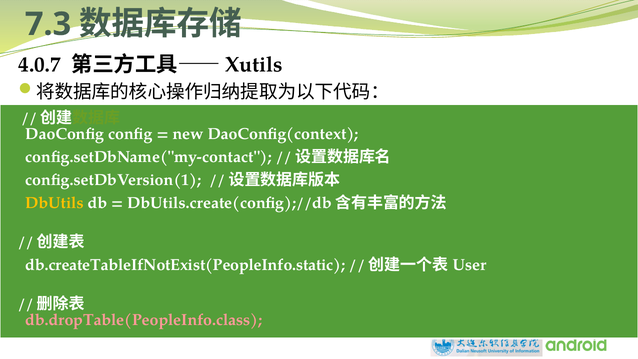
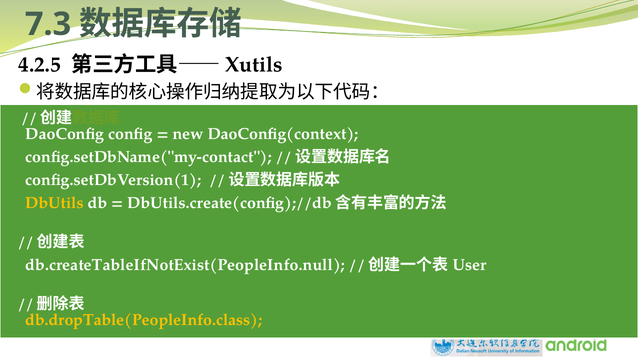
4.0.7: 4.0.7 -> 4.2.5
db.createTableIfNotExist(PeopleInfo.static: db.createTableIfNotExist(PeopleInfo.static -> db.createTableIfNotExist(PeopleInfo.null
db.dropTable(PeopleInfo.class colour: pink -> yellow
